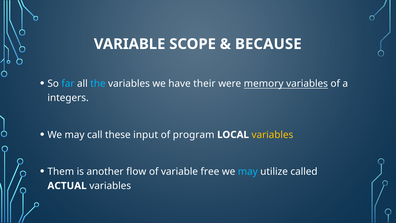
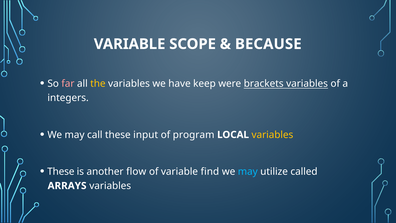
far colour: light blue -> pink
the colour: light blue -> yellow
their: their -> keep
memory: memory -> brackets
Them at (61, 171): Them -> These
free: free -> find
ACTUAL: ACTUAL -> ARRAYS
